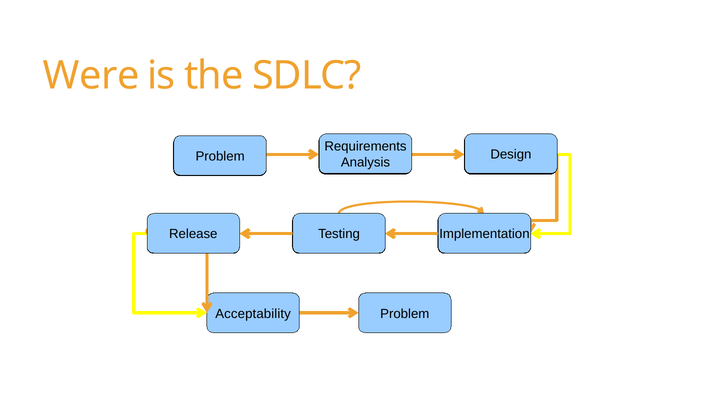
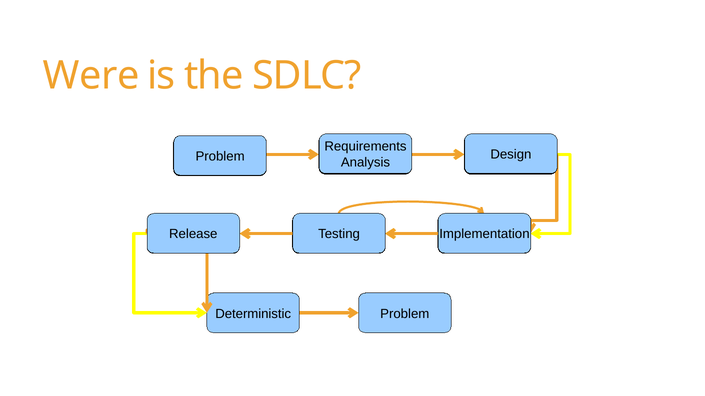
Acceptability: Acceptability -> Deterministic
